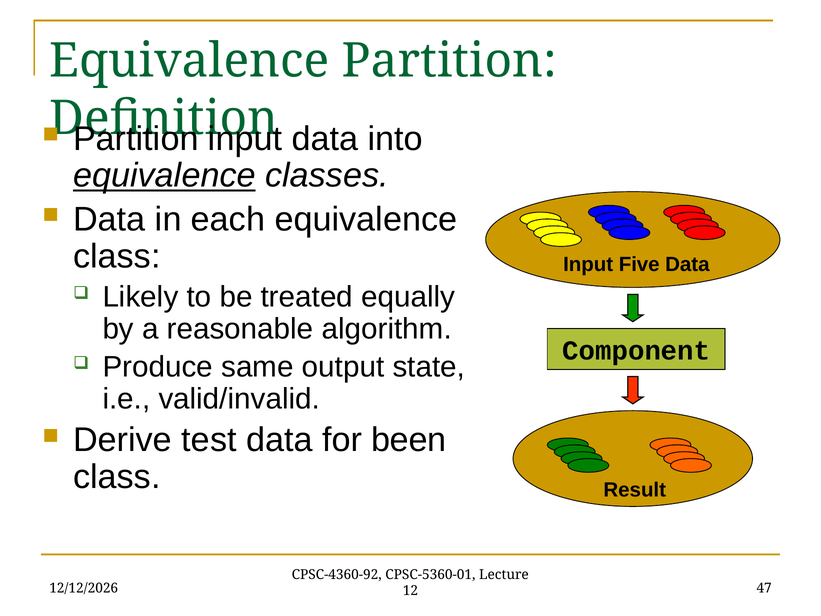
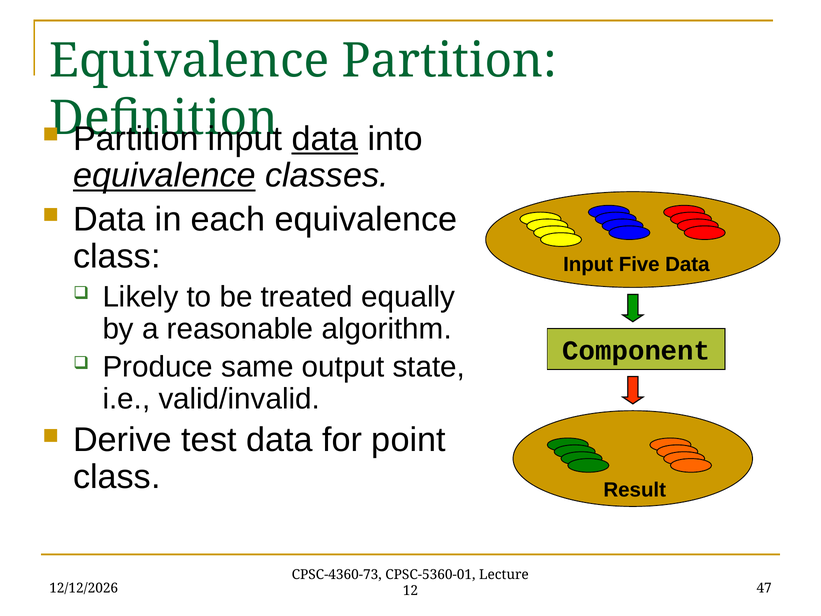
data at (325, 139) underline: none -> present
been: been -> point
CPSC-4360-92: CPSC-4360-92 -> CPSC-4360-73
